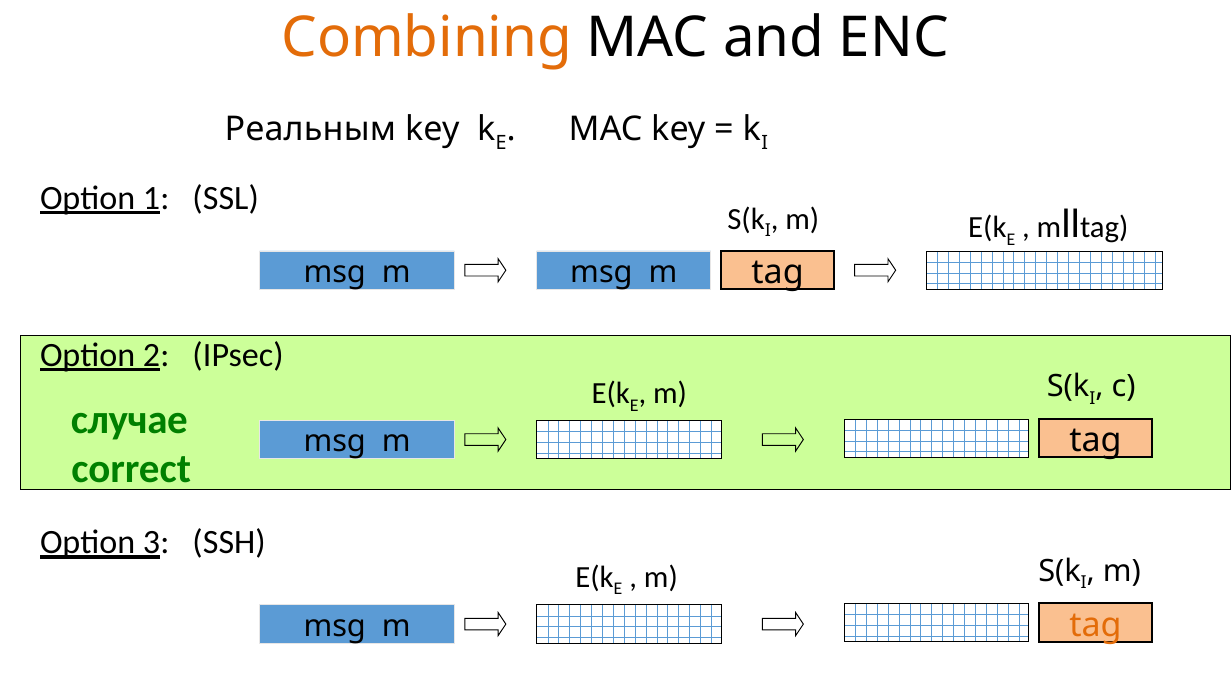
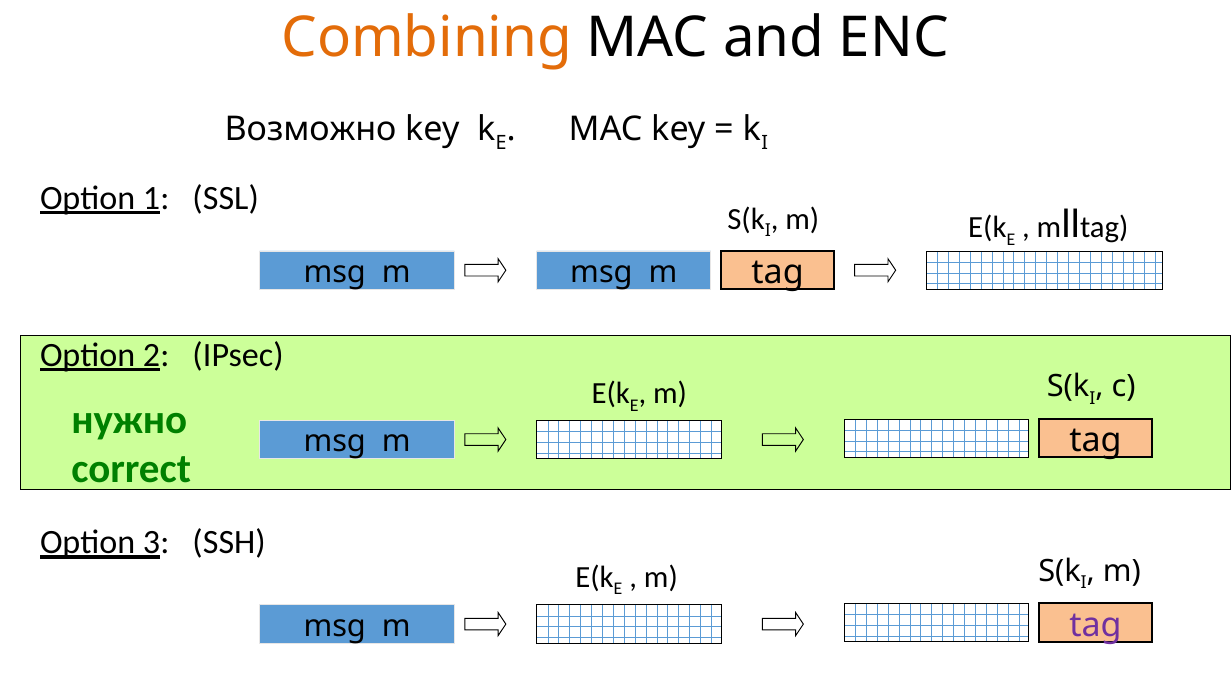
Реальным: Реальным -> Возможно
случае: случае -> нужно
tag at (1096, 625) colour: orange -> purple
